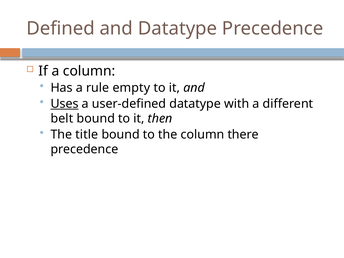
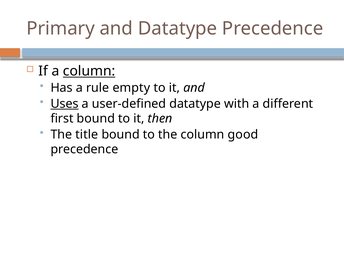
Defined: Defined -> Primary
column at (89, 71) underline: none -> present
belt: belt -> first
there: there -> good
